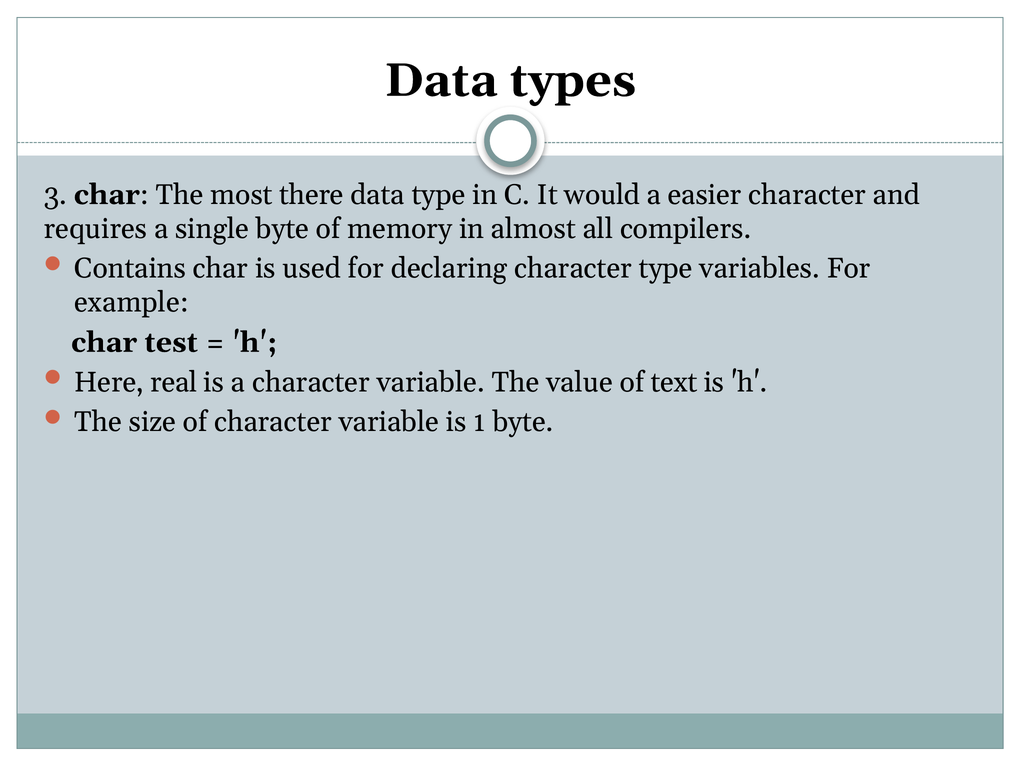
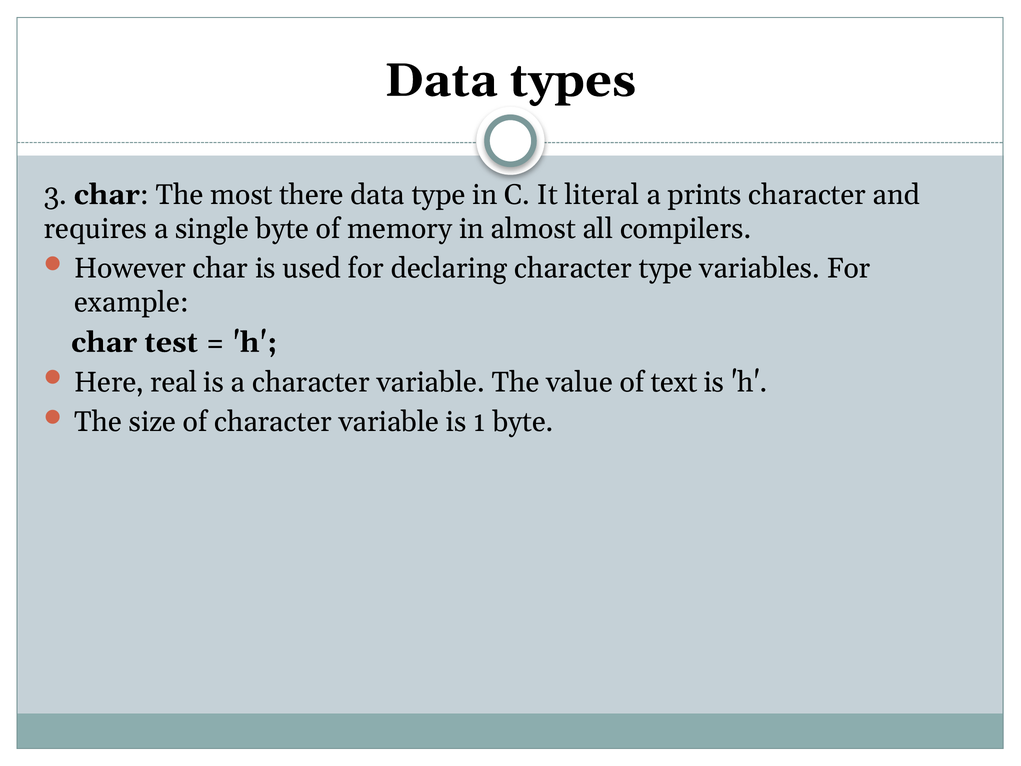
would: would -> literal
easier: easier -> prints
Contains: Contains -> However
